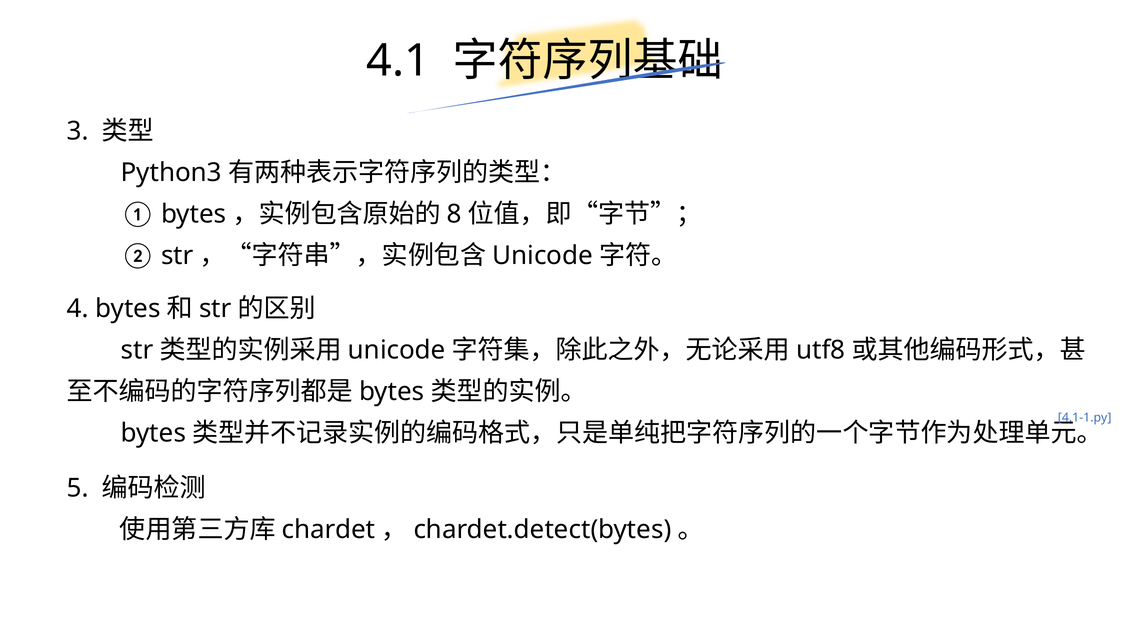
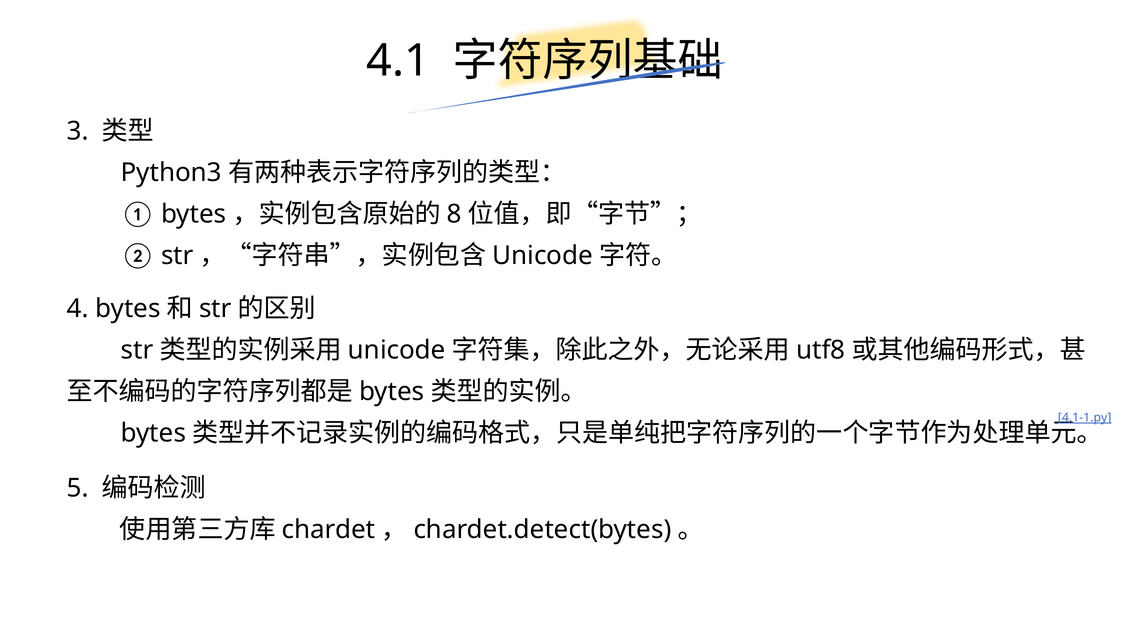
4.1-1.py underline: none -> present
